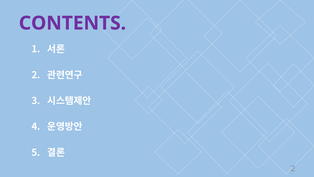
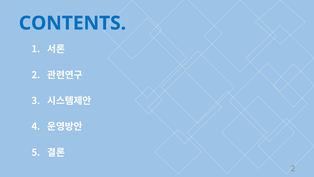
CONTENTS colour: purple -> blue
